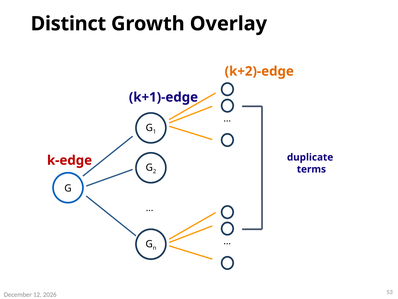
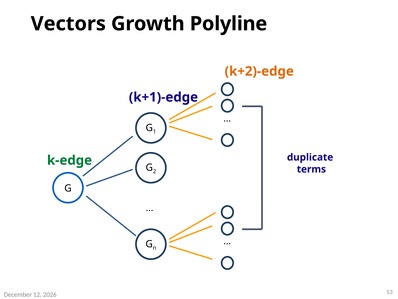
Distinct: Distinct -> Vectors
Overlay: Overlay -> Polyline
k-edge colour: red -> green
